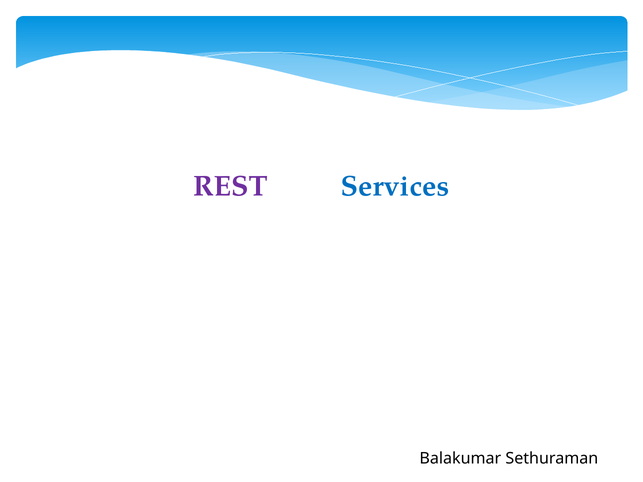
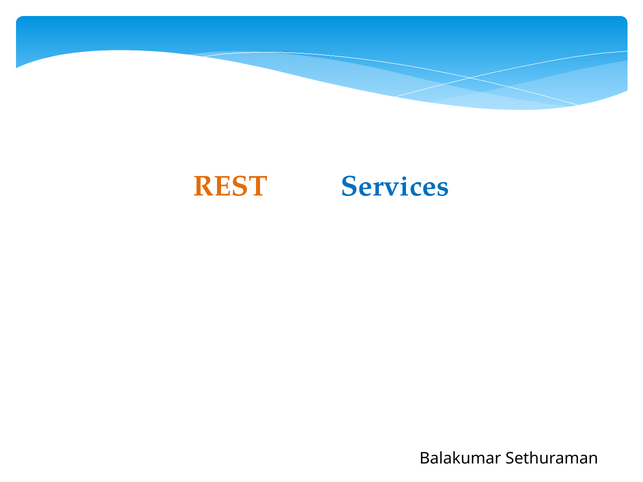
REST colour: purple -> orange
